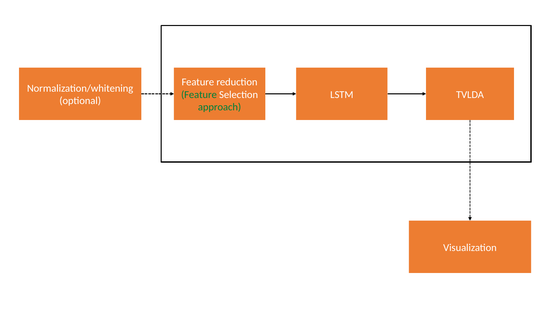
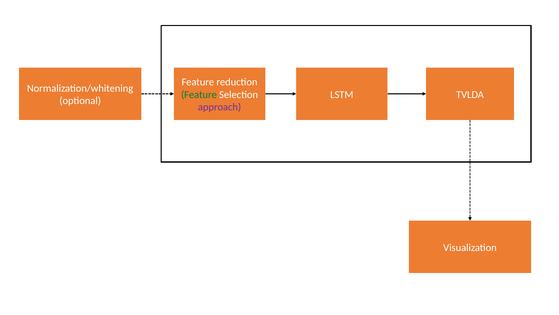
approach colour: green -> purple
